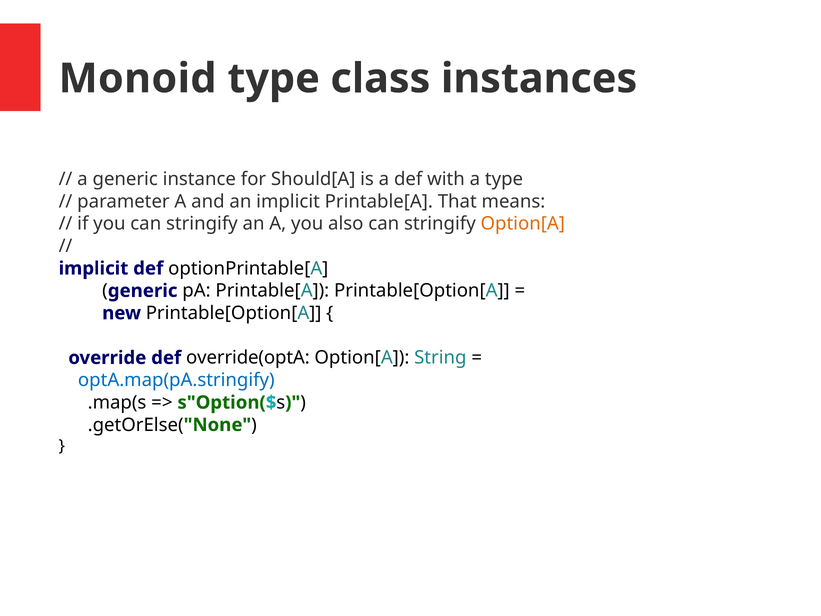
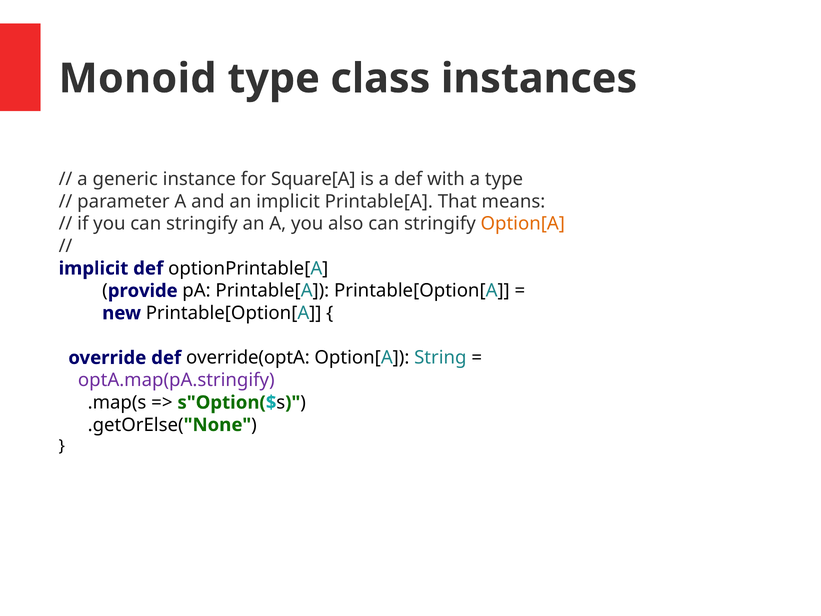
Should[A: Should[A -> Square[A
generic at (143, 291): generic -> provide
optA.map(pA.stringify colour: blue -> purple
